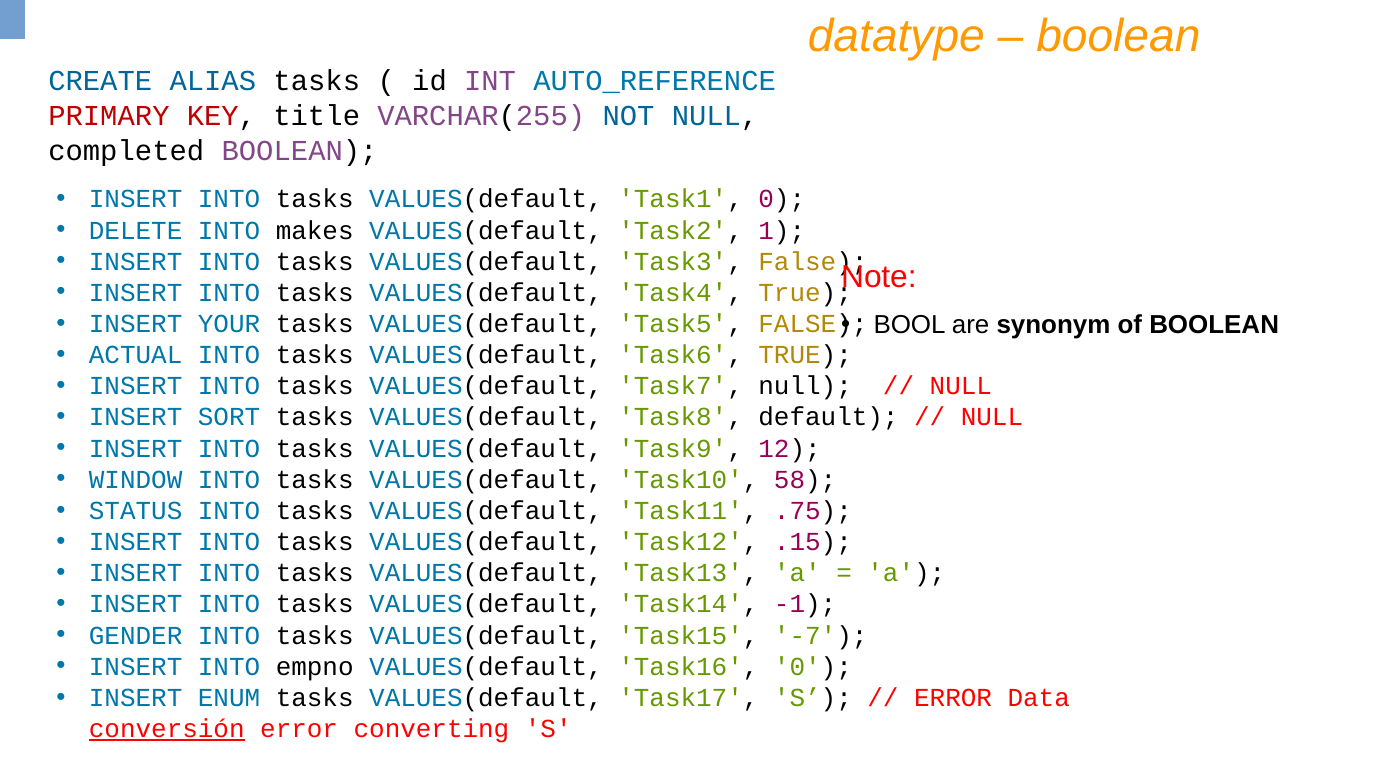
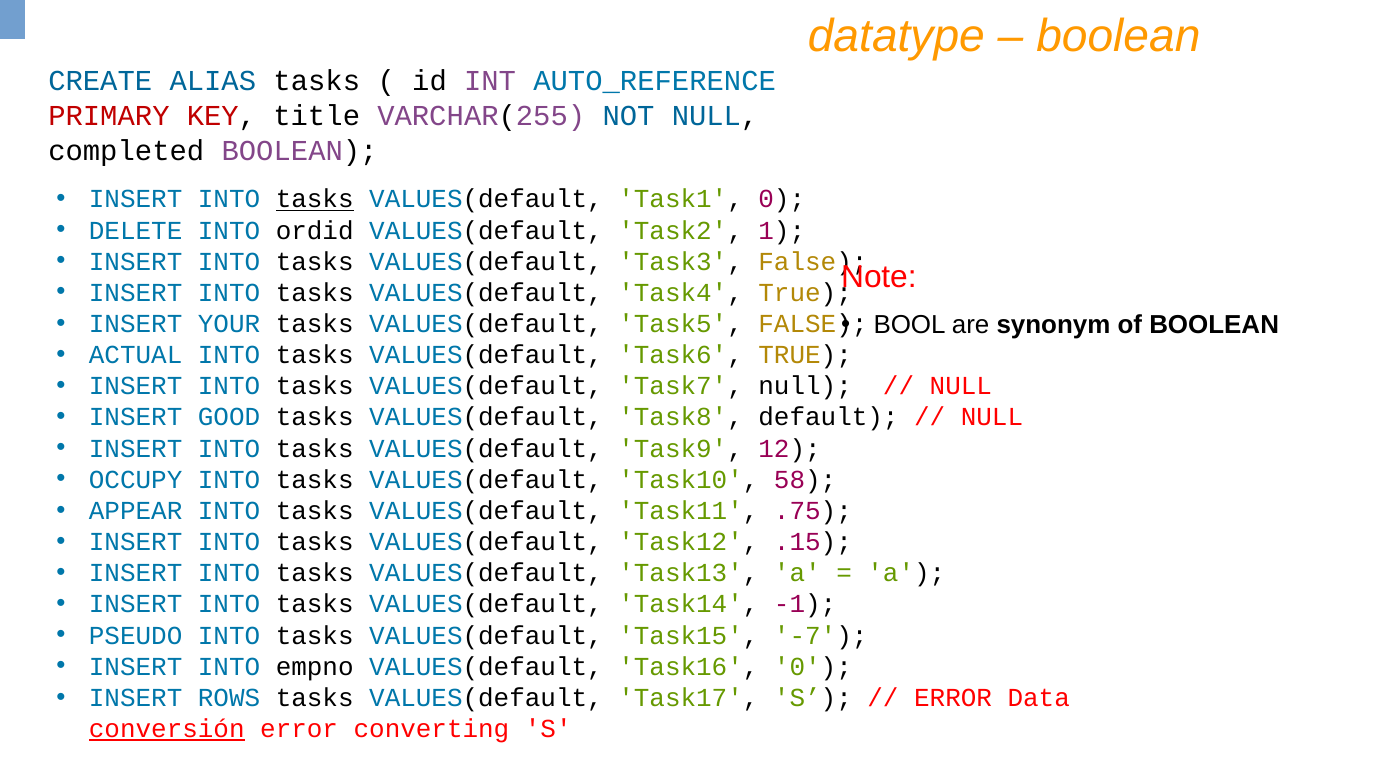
tasks at (315, 199) underline: none -> present
makes: makes -> ordid
SORT: SORT -> GOOD
WINDOW: WINDOW -> OCCUPY
STATUS: STATUS -> APPEAR
GENDER: GENDER -> PSEUDO
ENUM: ENUM -> ROWS
